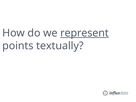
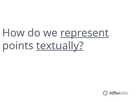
textually underline: none -> present
